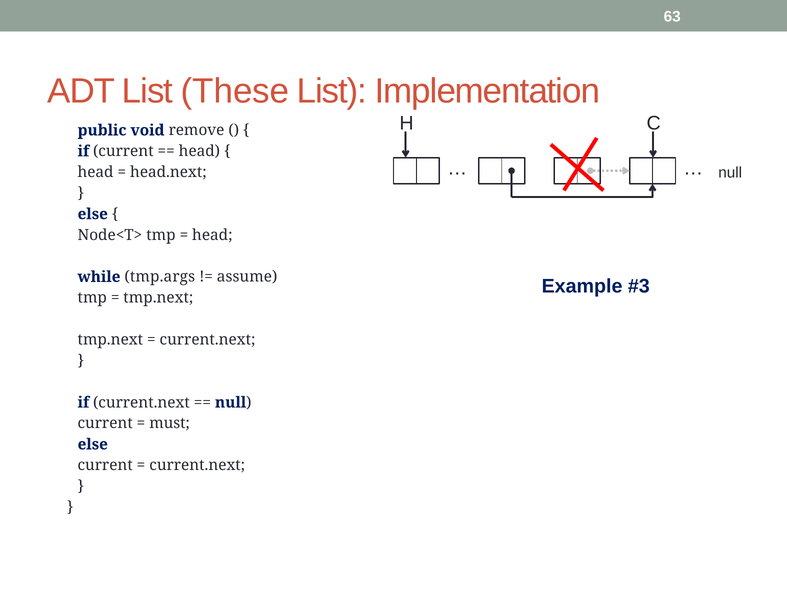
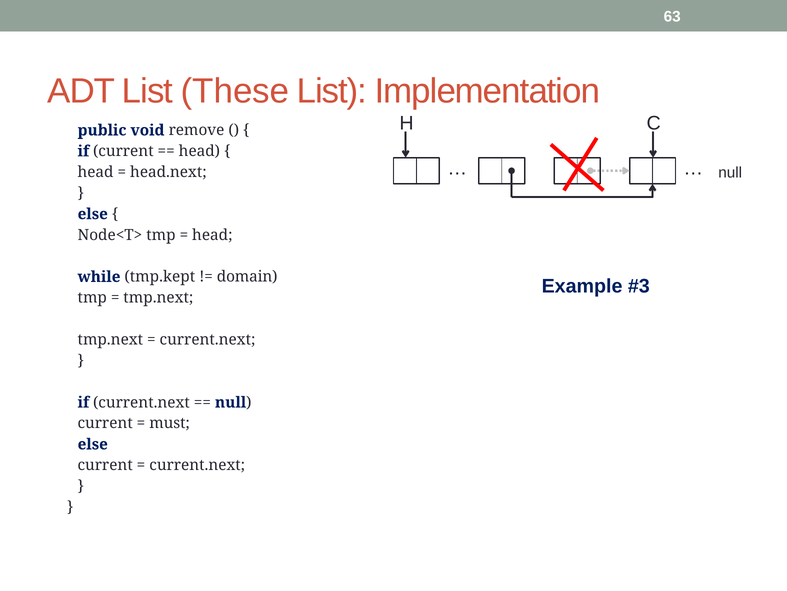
tmp.args: tmp.args -> tmp.kept
assume: assume -> domain
